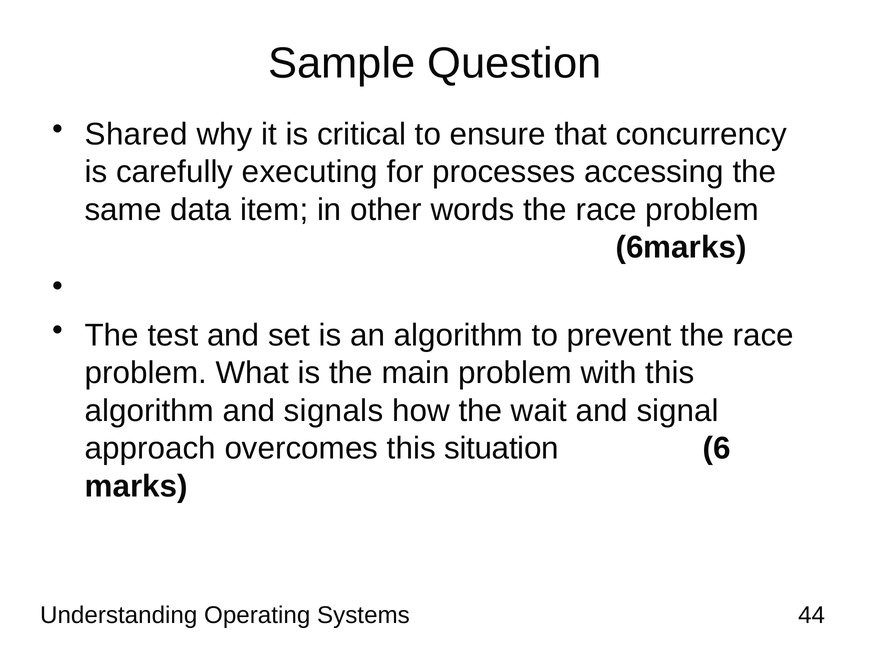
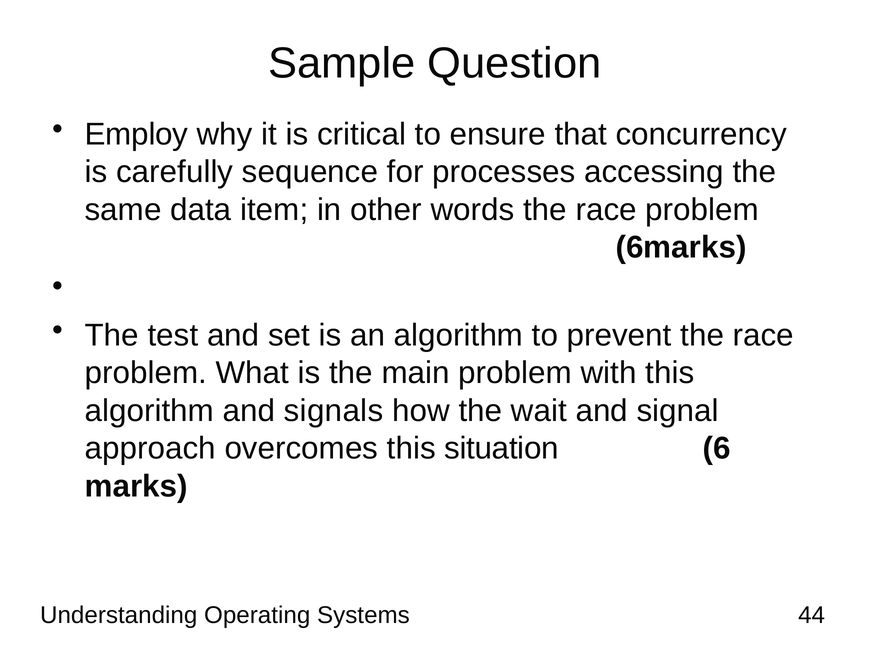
Shared: Shared -> Employ
executing: executing -> sequence
